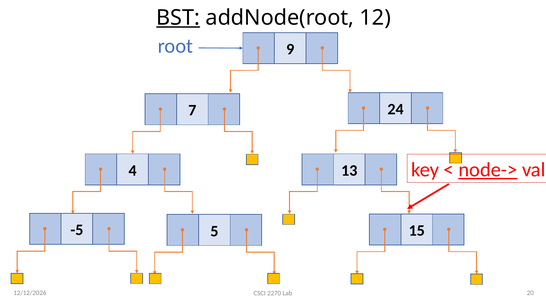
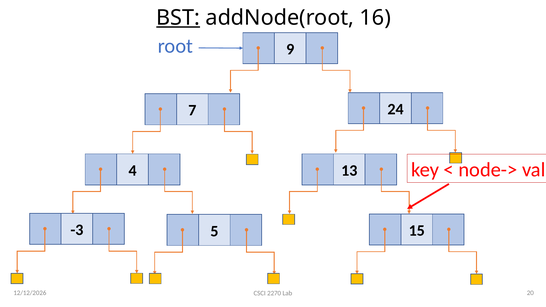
12: 12 -> 16
node-> underline: present -> none
-5: -5 -> -3
